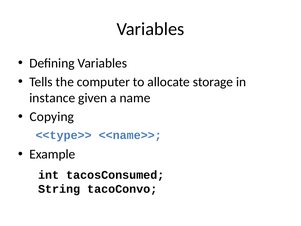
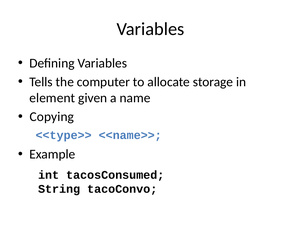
instance: instance -> element
